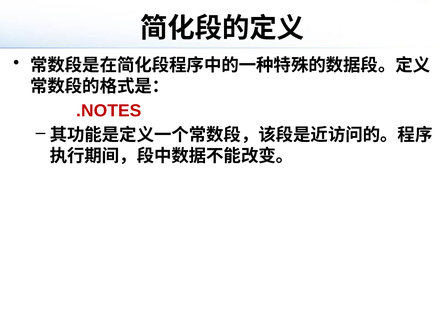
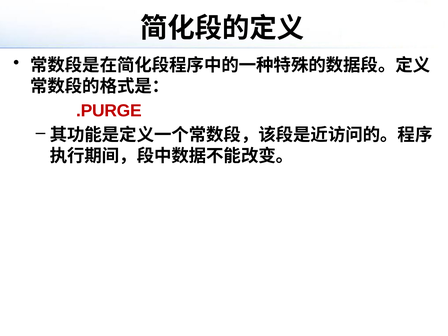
.NOTES: .NOTES -> .PURGE
